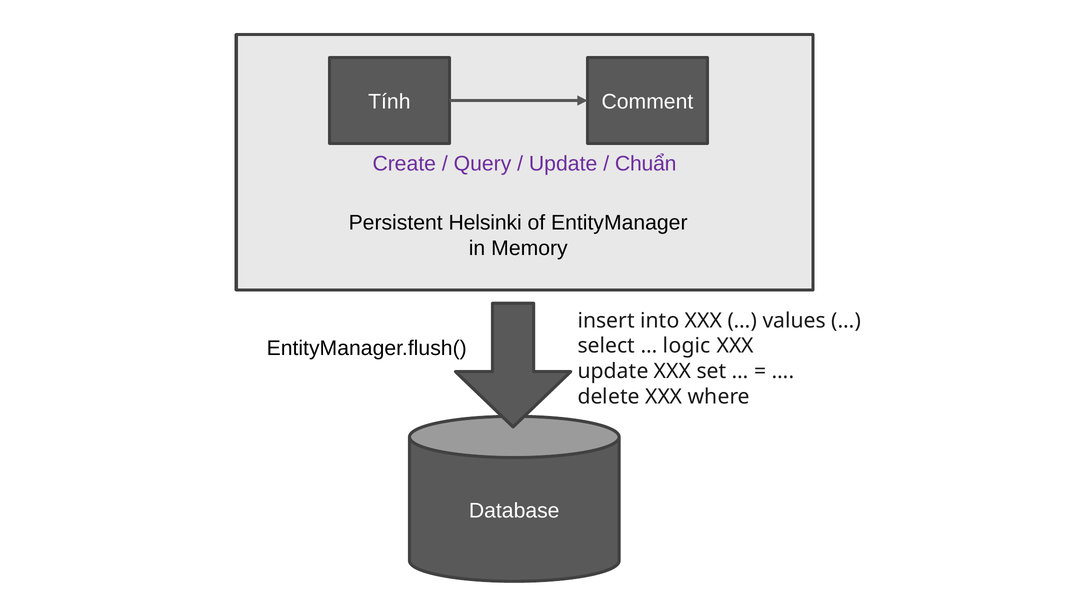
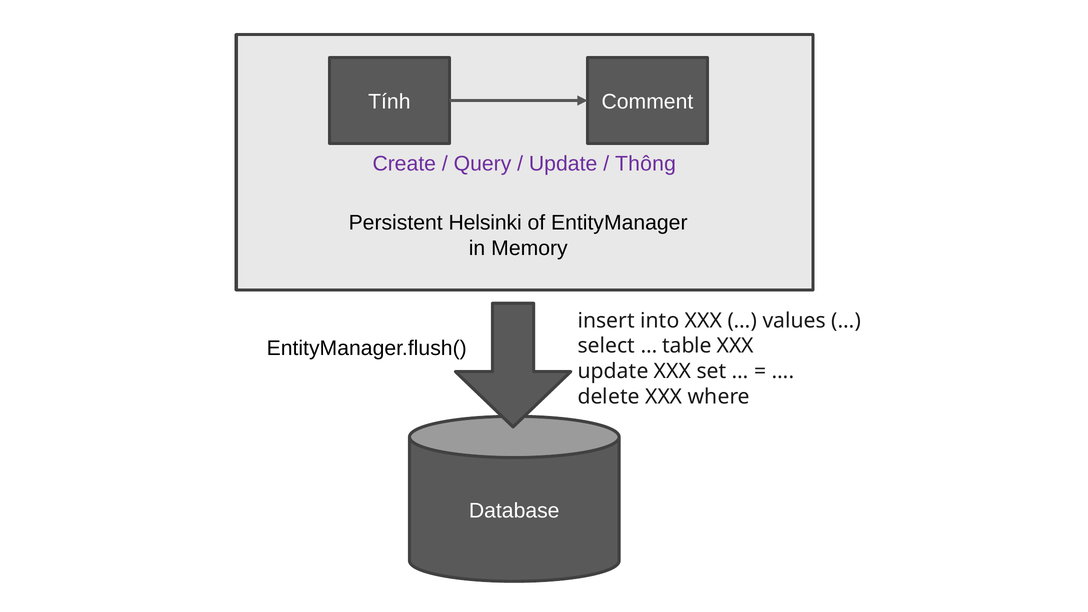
Chuẩn: Chuẩn -> Thông
logic: logic -> table
